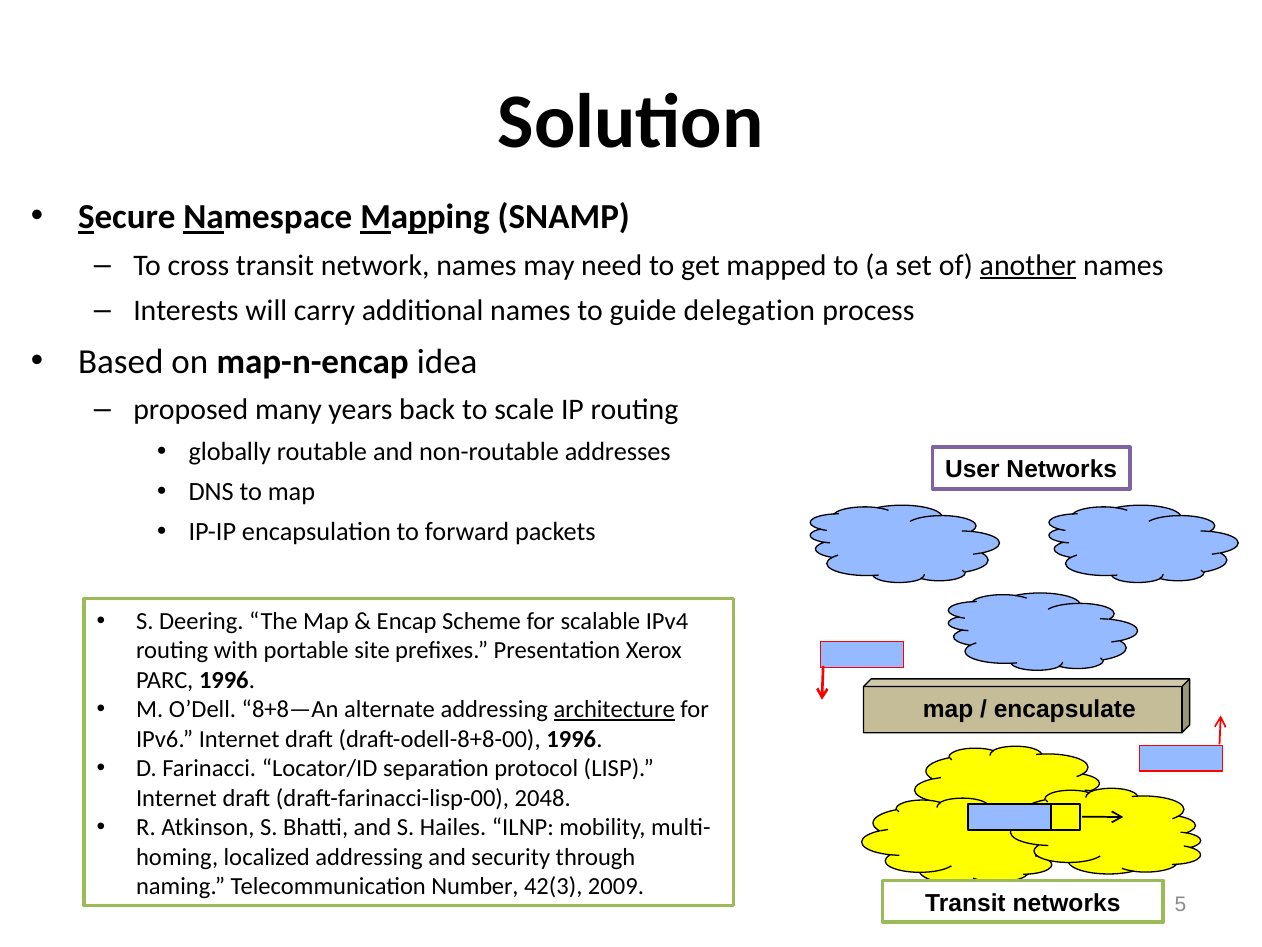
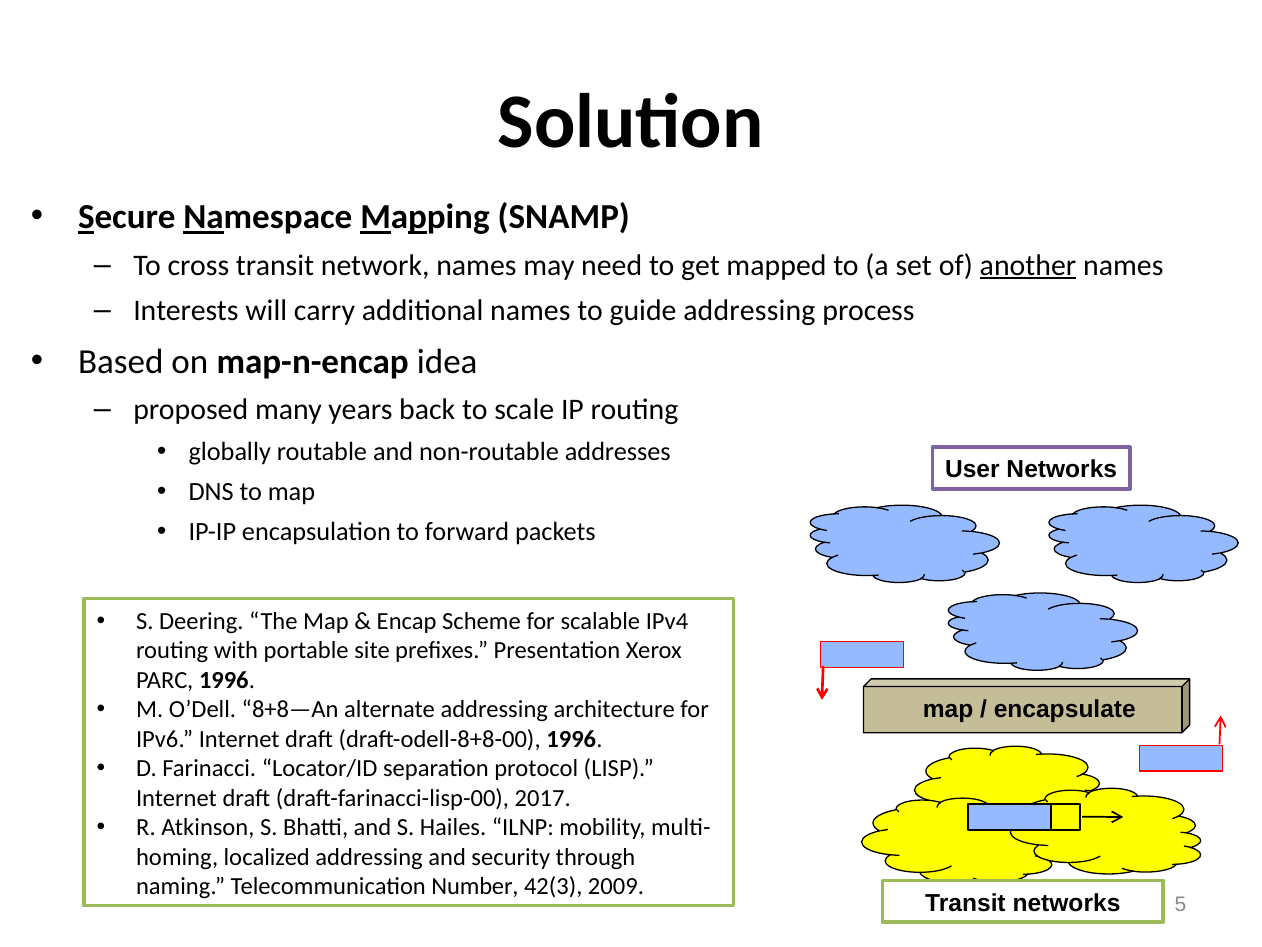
guide delegation: delegation -> addressing
architecture underline: present -> none
2048: 2048 -> 2017
